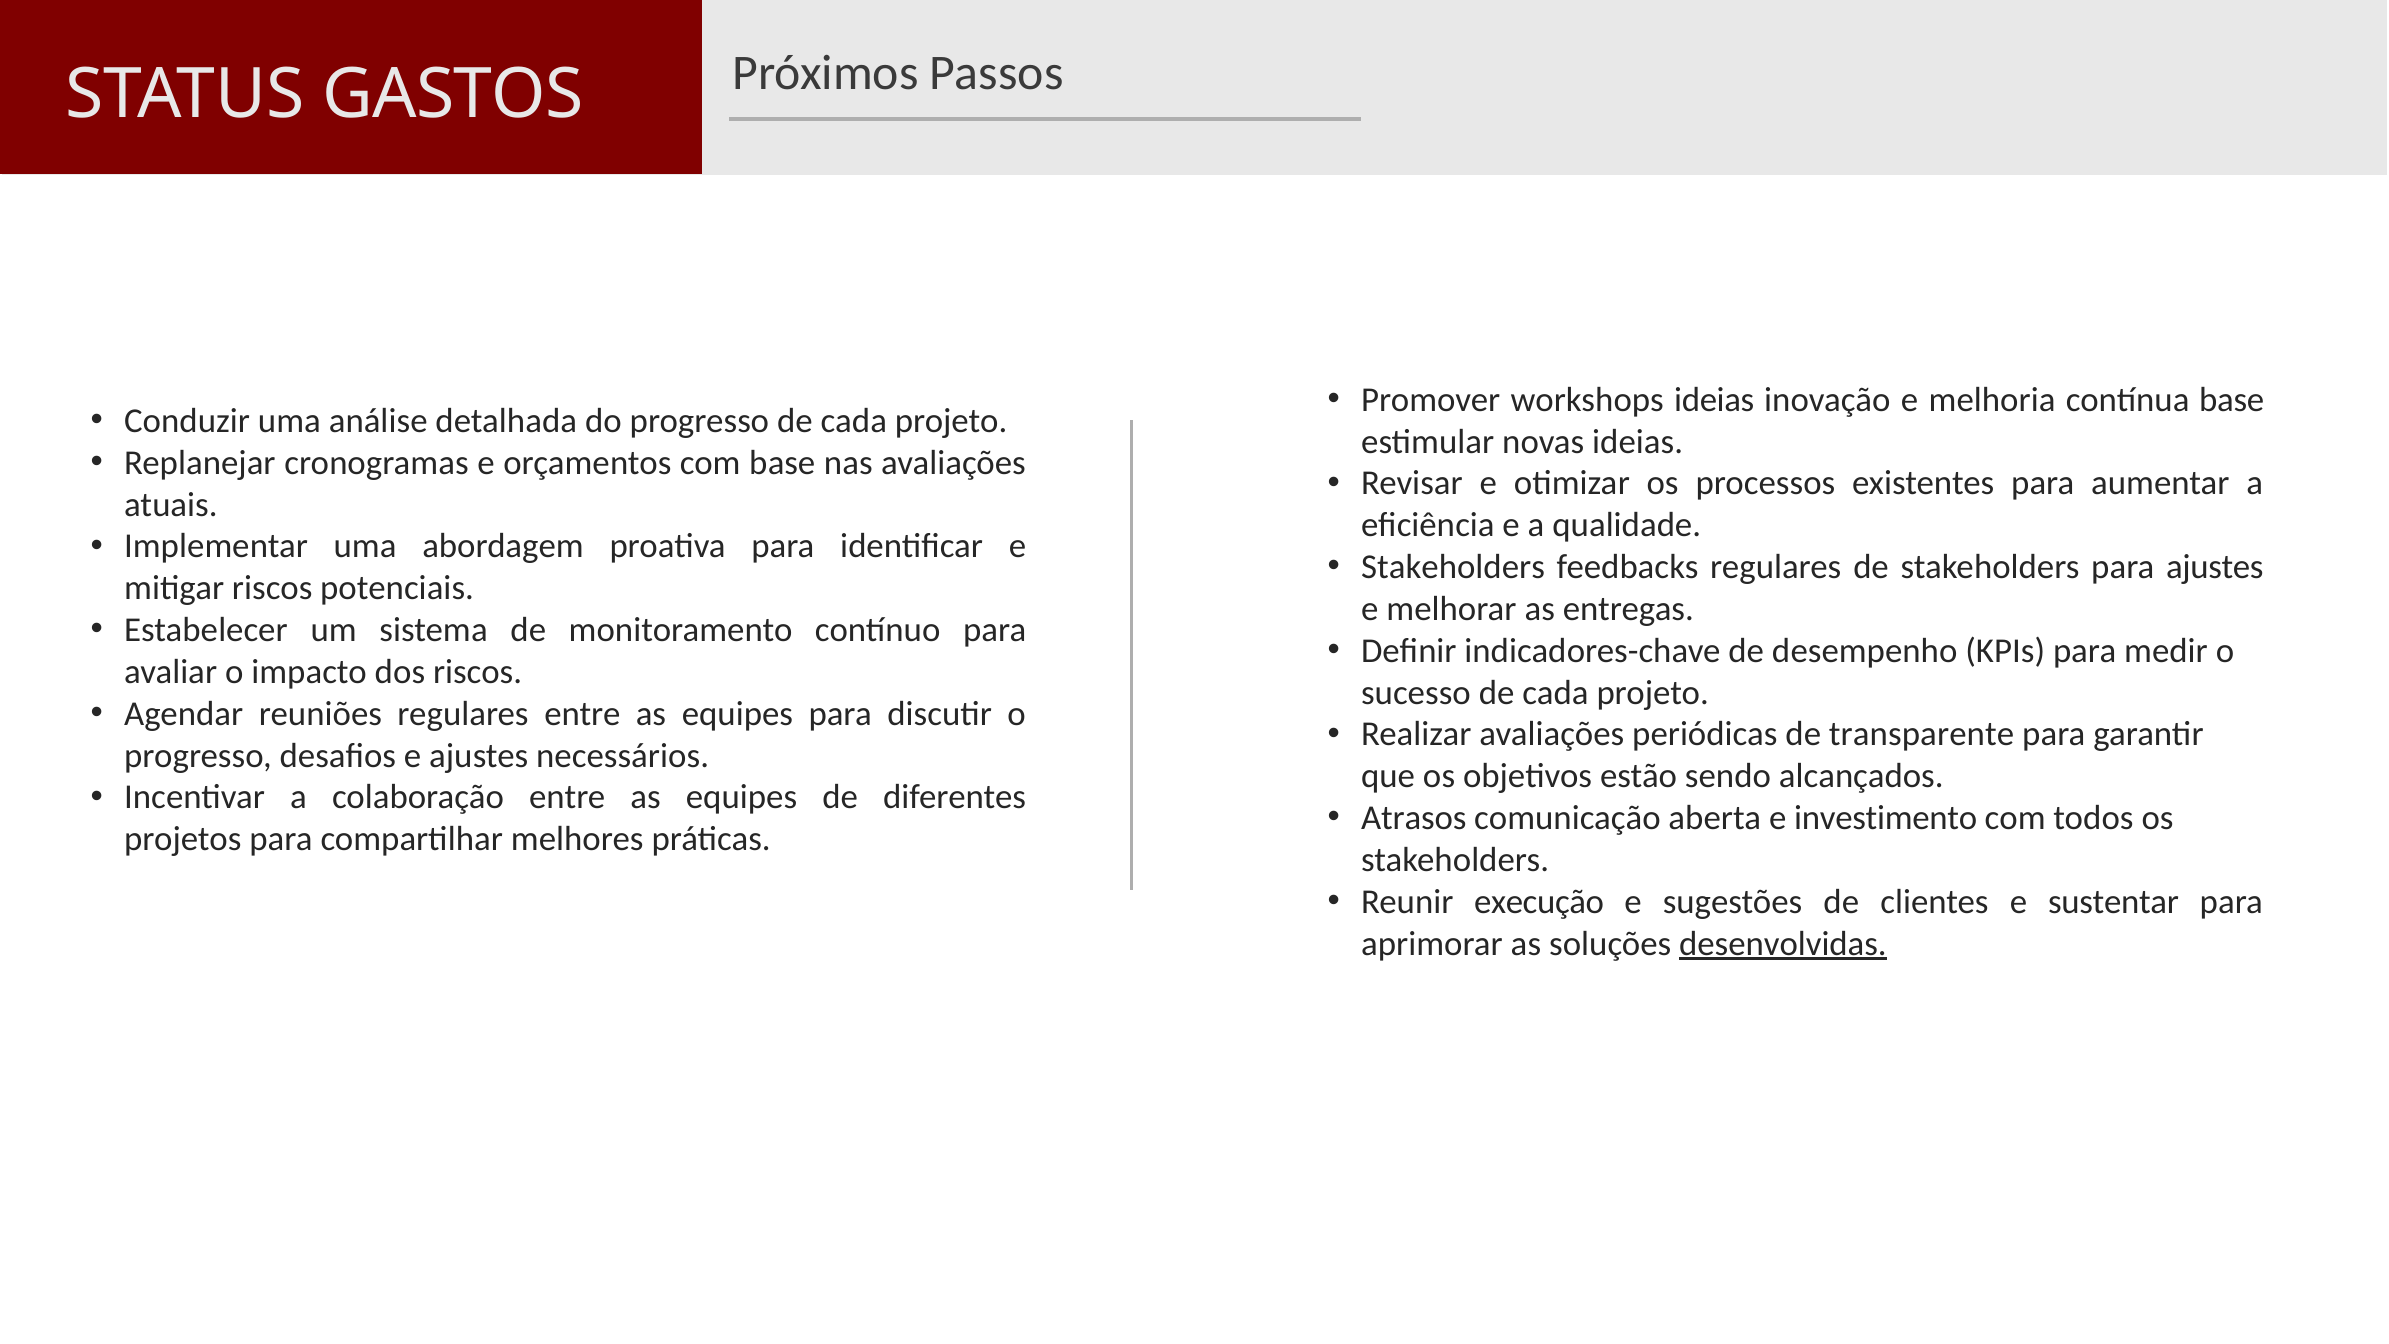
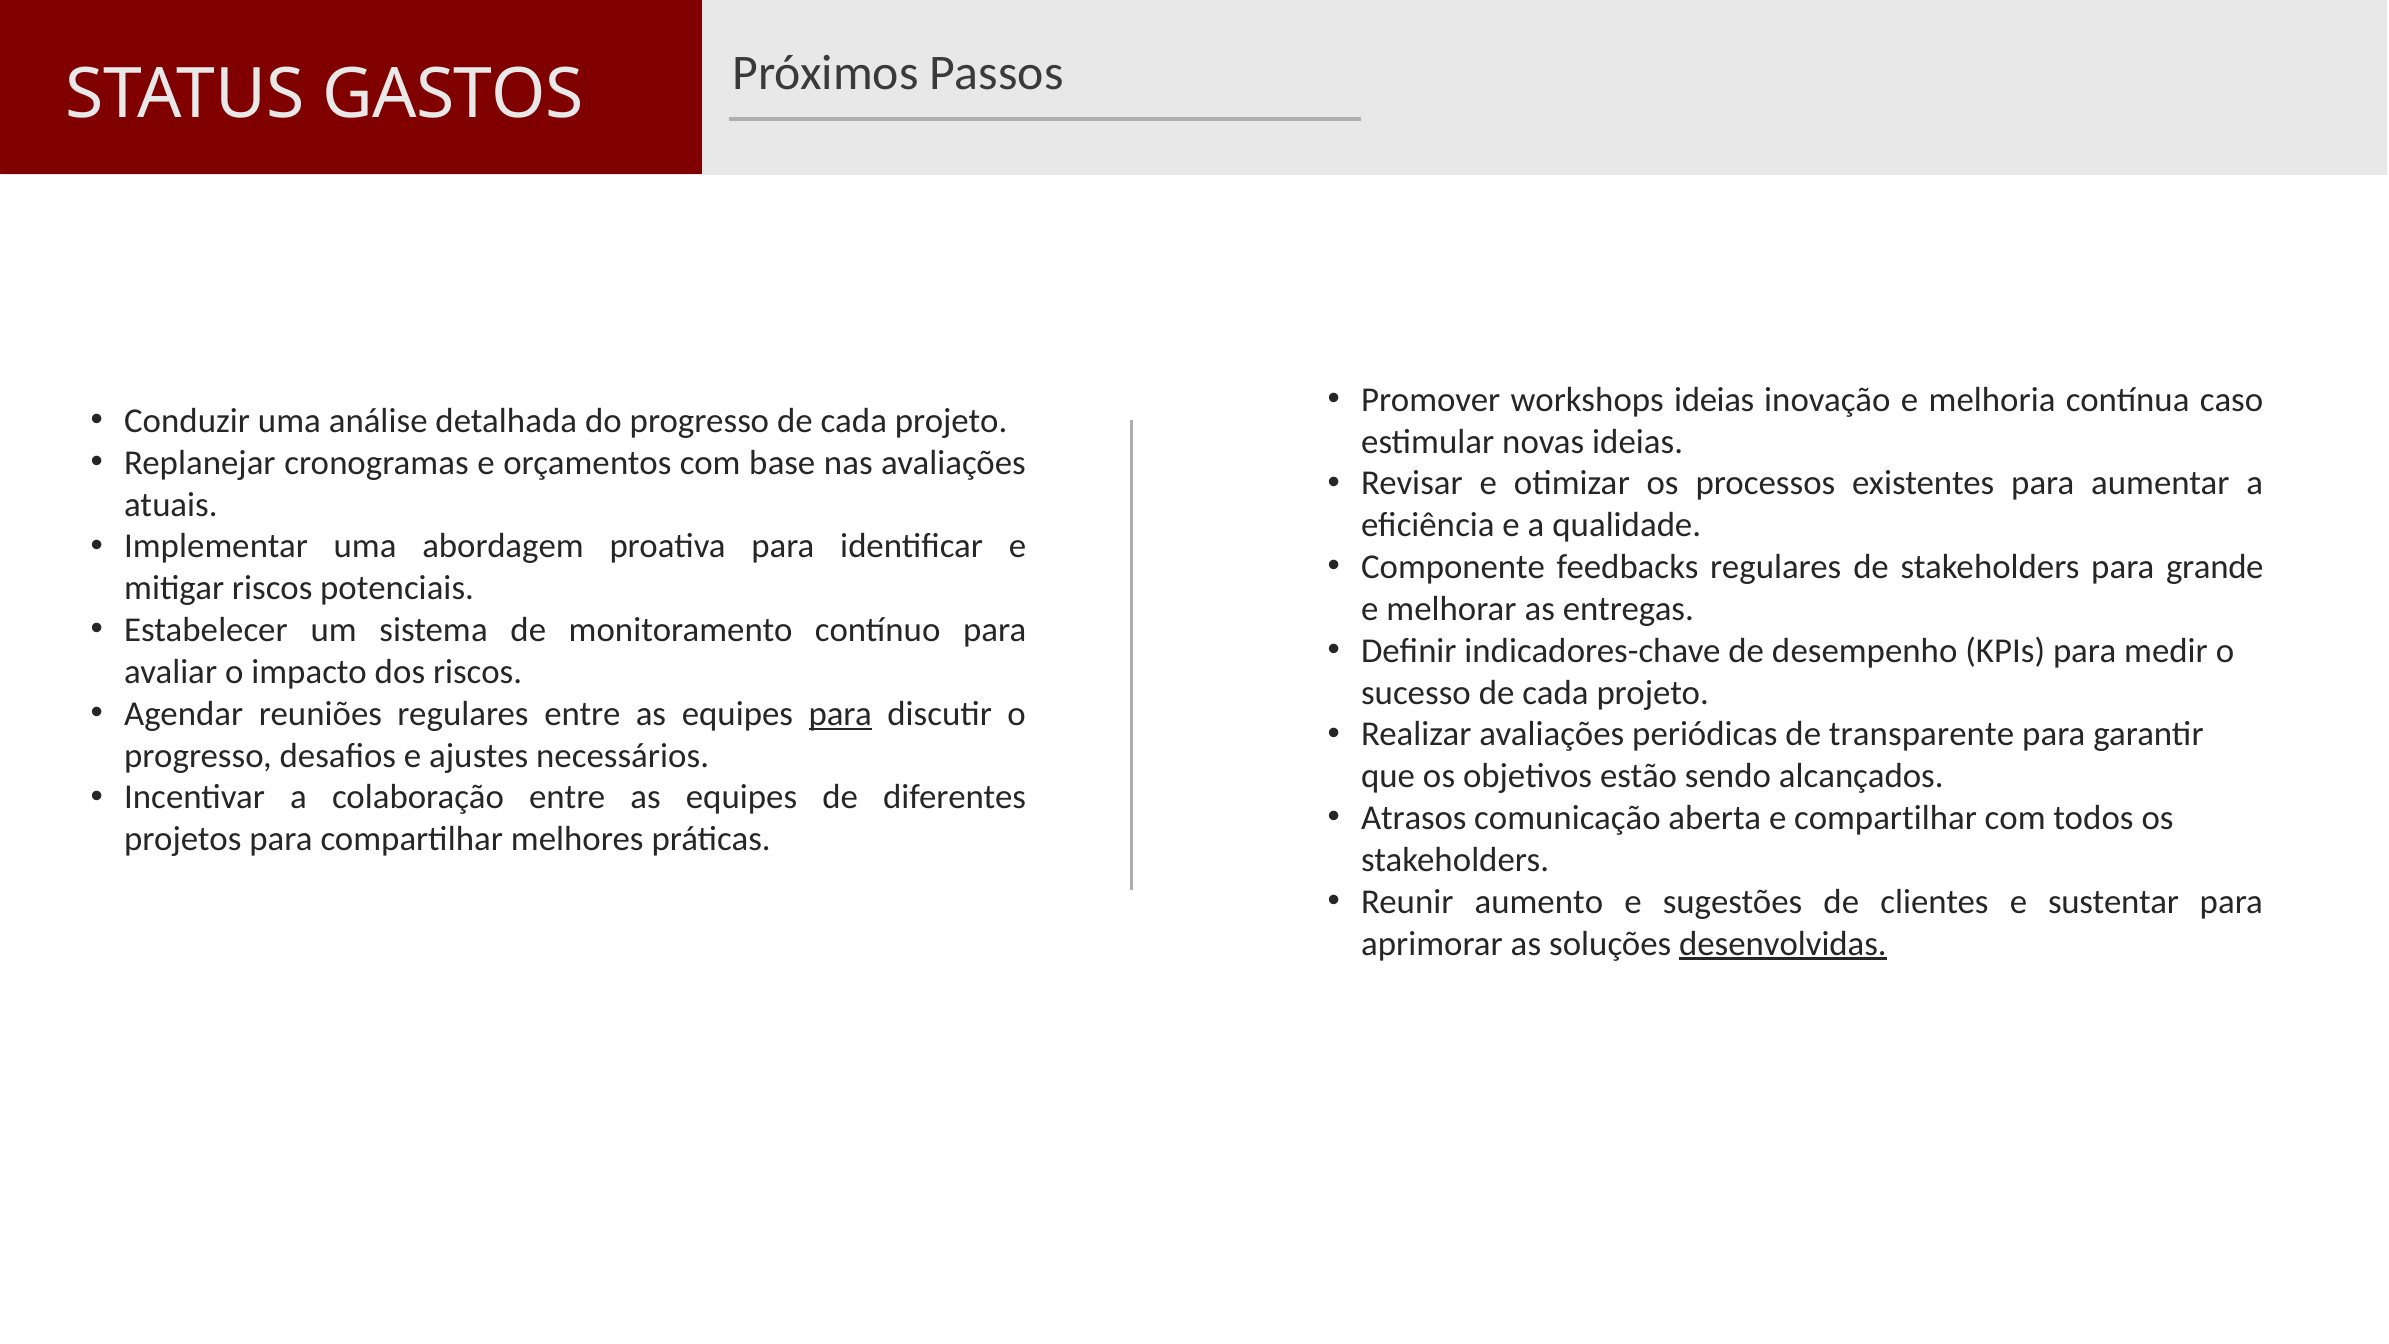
contínua base: base -> caso
Stakeholders at (1453, 567): Stakeholders -> Componente
para ajustes: ajustes -> grande
para at (840, 714) underline: none -> present
e investimento: investimento -> compartilhar
execução: execução -> aumento
